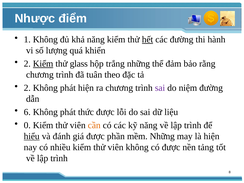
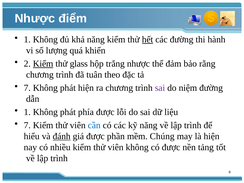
trắng những: những -> nhược
2 at (27, 88): 2 -> 7
6 at (27, 112): 6 -> 1
thức: thức -> phía
0 at (27, 125): 0 -> 7
cần colour: orange -> blue
hiểu underline: present -> none
đánh underline: none -> present
mềm Những: Những -> Chúng
